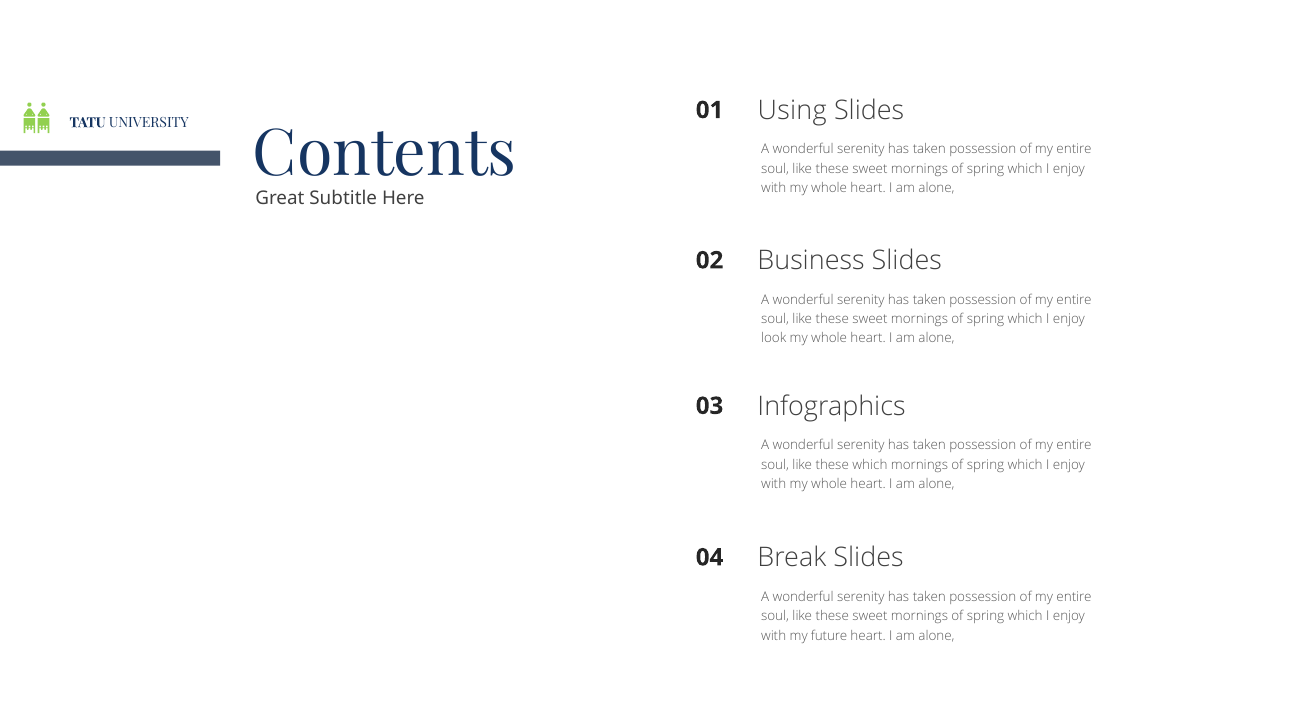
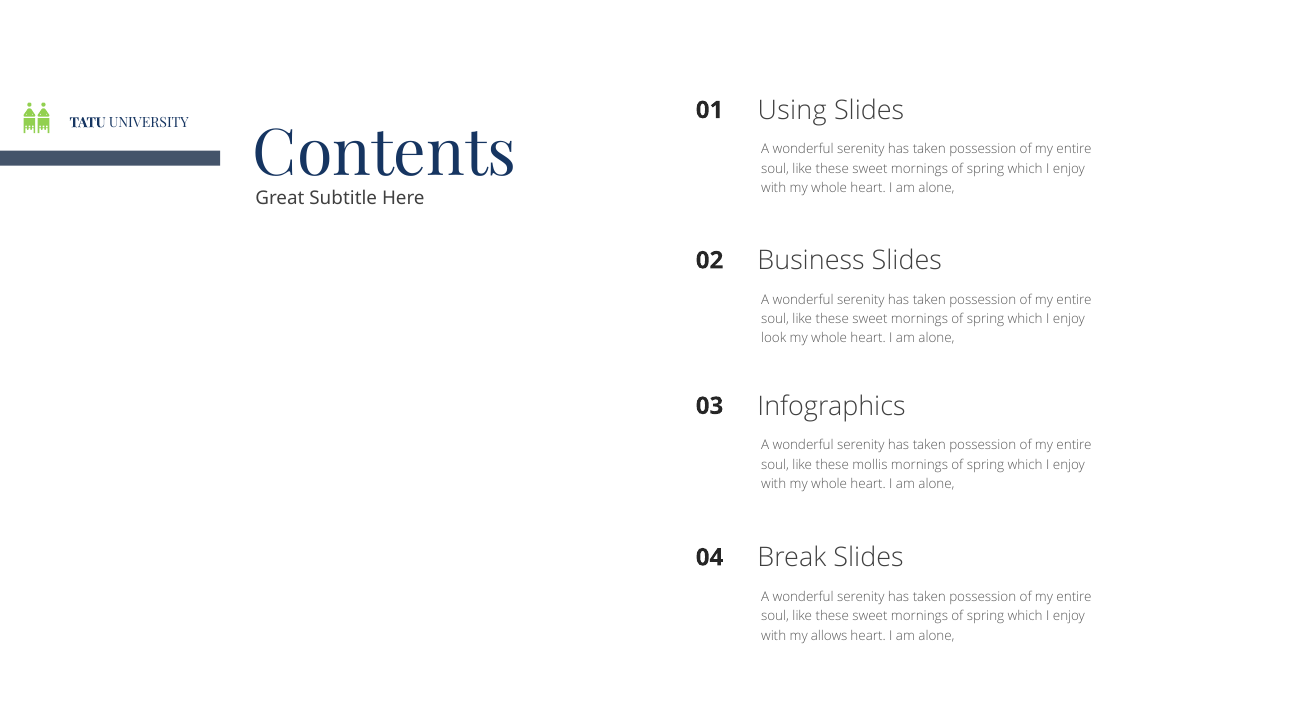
these which: which -> mollis
future: future -> allows
